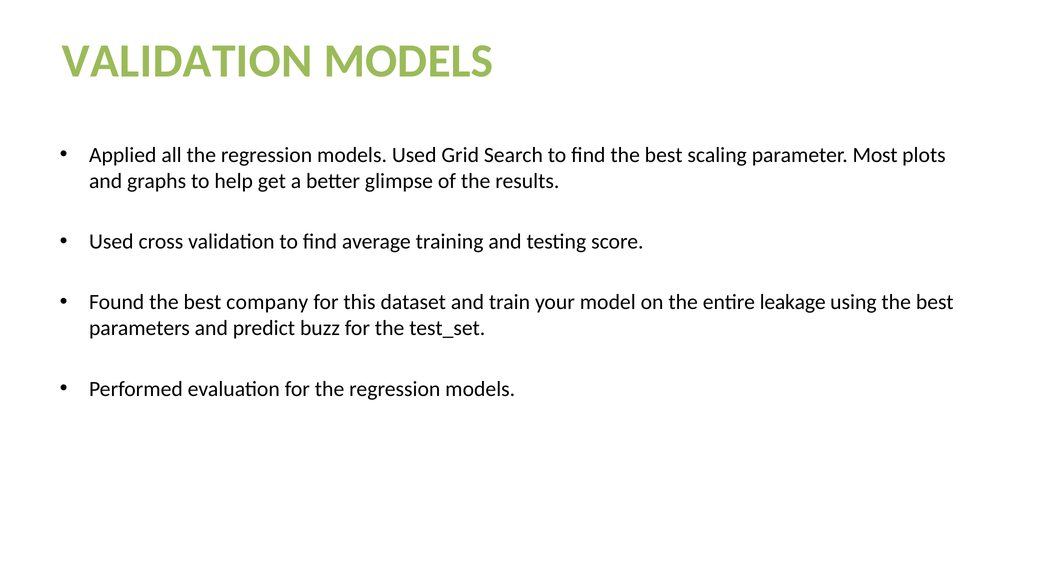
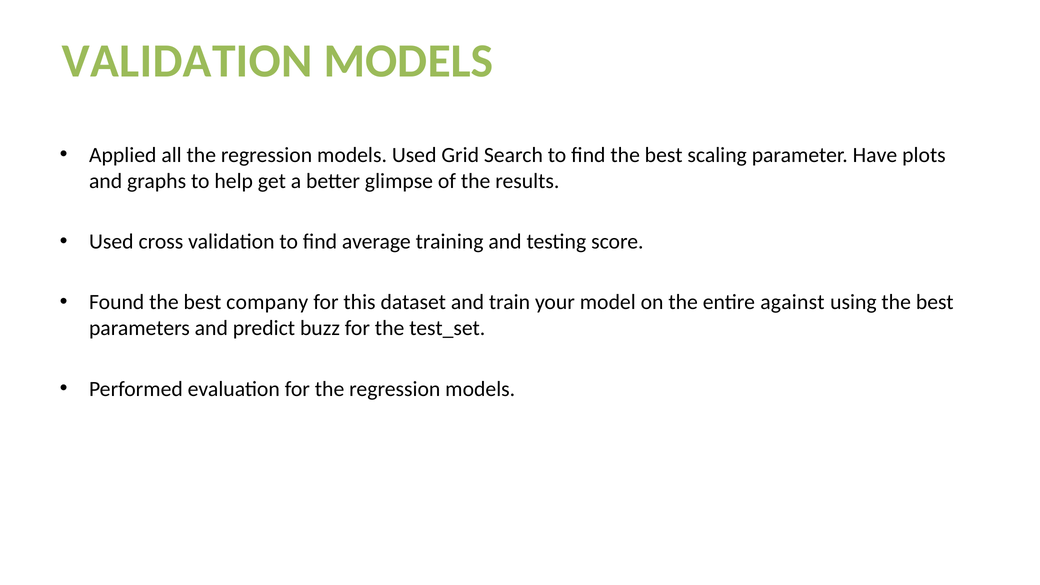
Most: Most -> Have
leakage: leakage -> against
